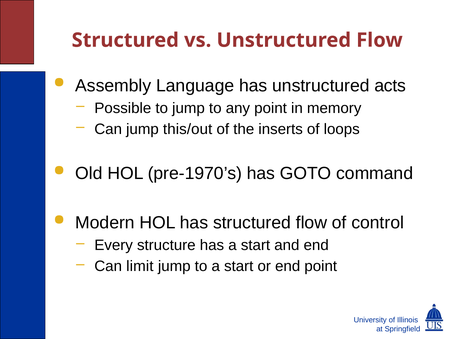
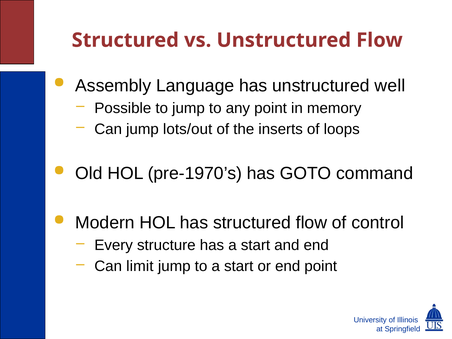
acts: acts -> well
this/out: this/out -> lots/out
